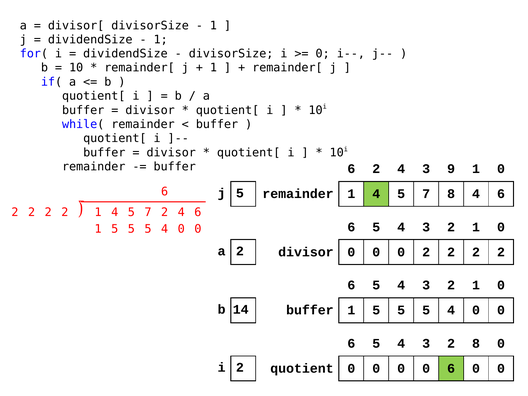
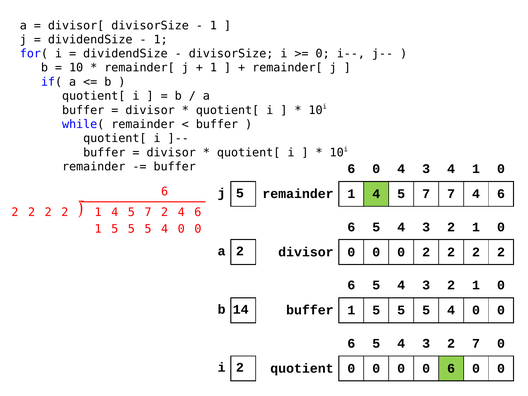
buffer 6 2: 2 -> 0
3 9: 9 -> 4
7 8: 8 -> 7
2 8: 8 -> 7
